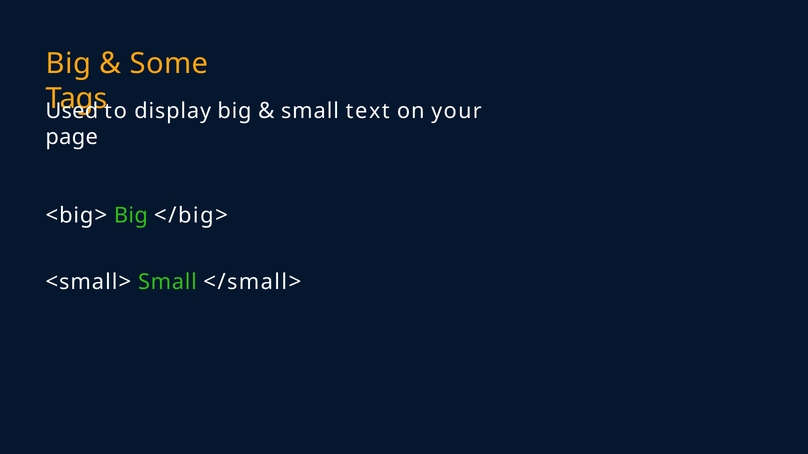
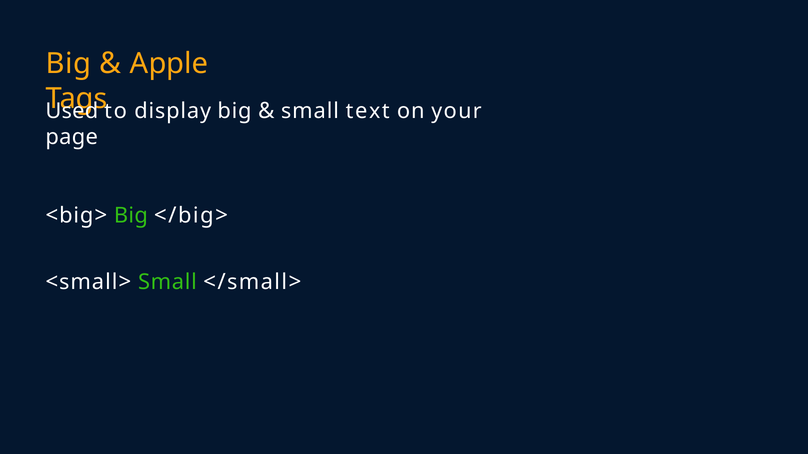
Some: Some -> Apple
